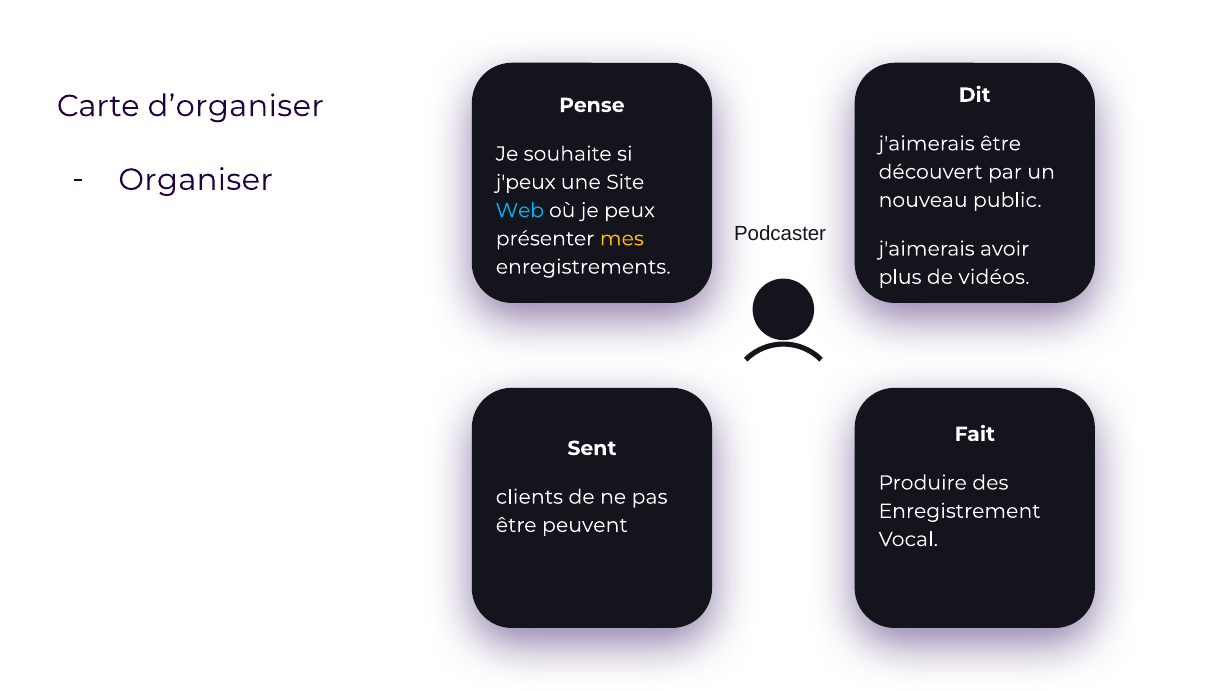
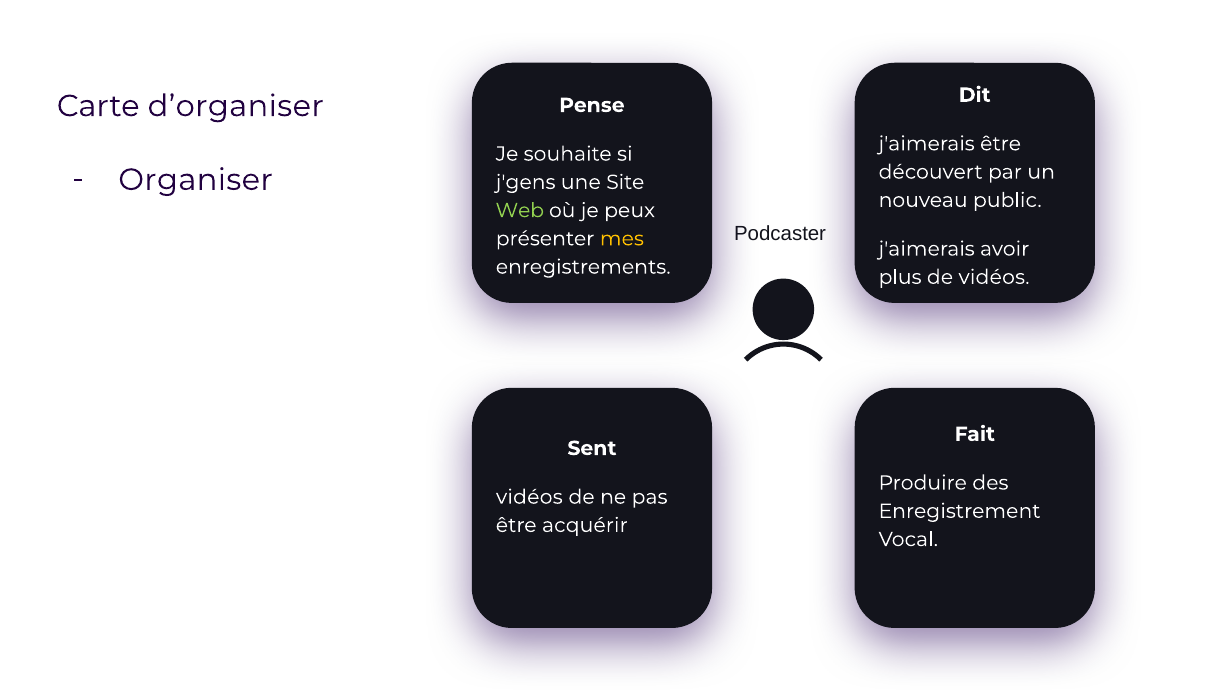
j'peux: j'peux -> j'gens
Web colour: light blue -> light green
clients at (529, 497): clients -> vidéos
peuvent: peuvent -> acquérir
